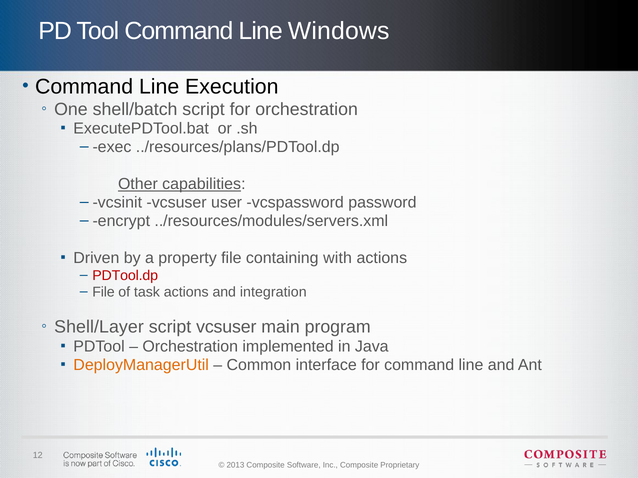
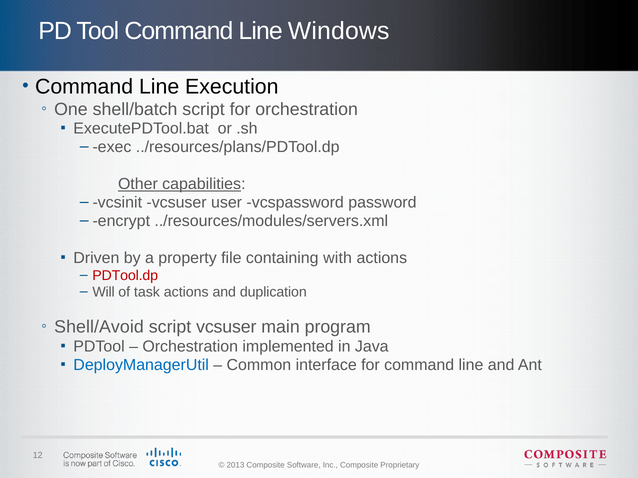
File at (104, 292): File -> Will
integration: integration -> duplication
Shell/Layer: Shell/Layer -> Shell/Avoid
DeployManagerUtil colour: orange -> blue
